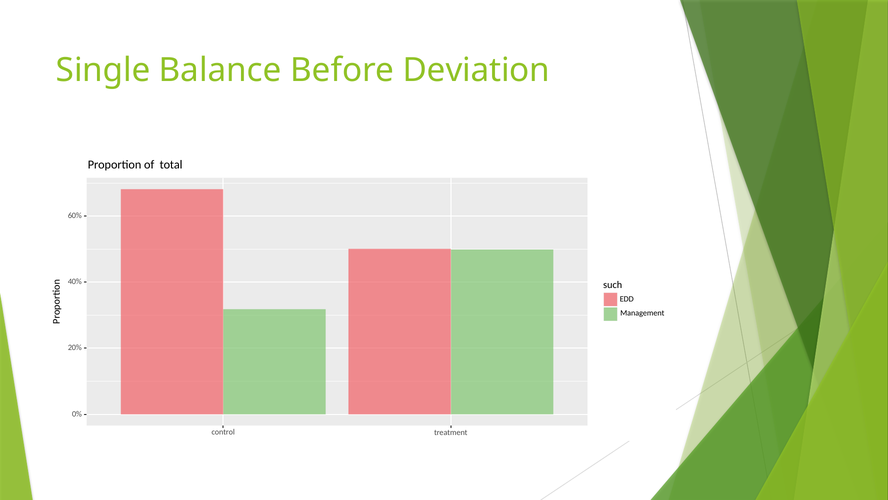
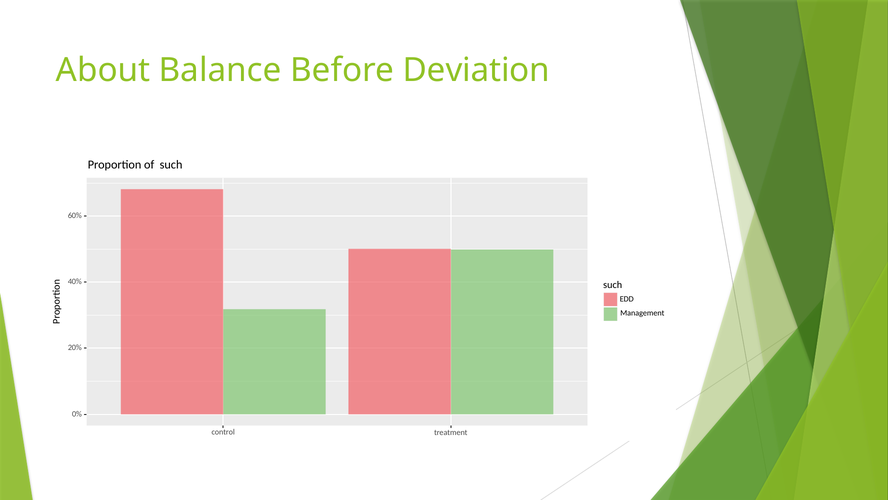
Single: Single -> About
of total: total -> such
